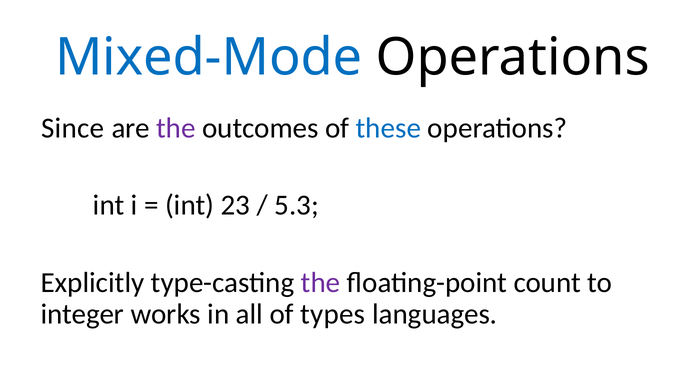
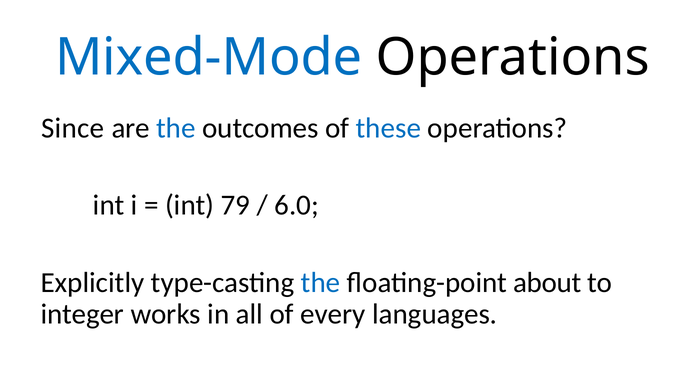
the at (176, 128) colour: purple -> blue
23: 23 -> 79
5.3: 5.3 -> 6.0
the at (321, 283) colour: purple -> blue
count: count -> about
types: types -> every
